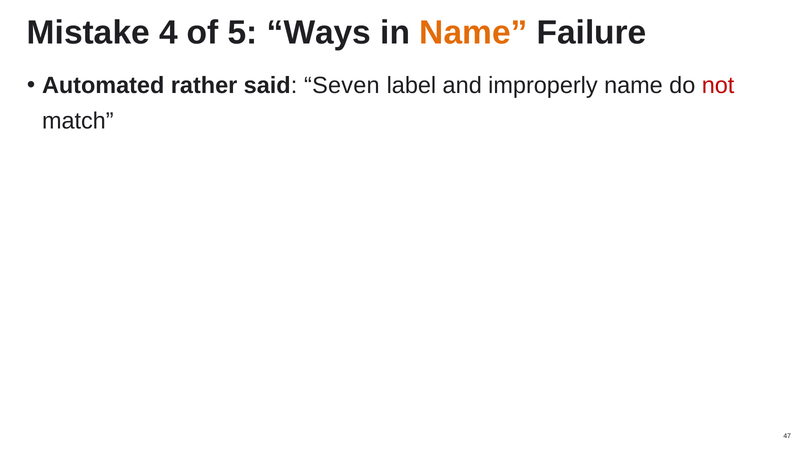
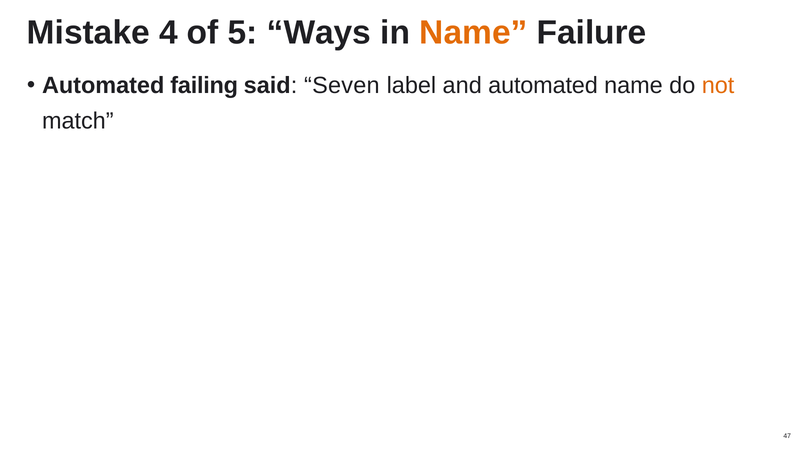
rather: rather -> failing
and improperly: improperly -> automated
not colour: red -> orange
